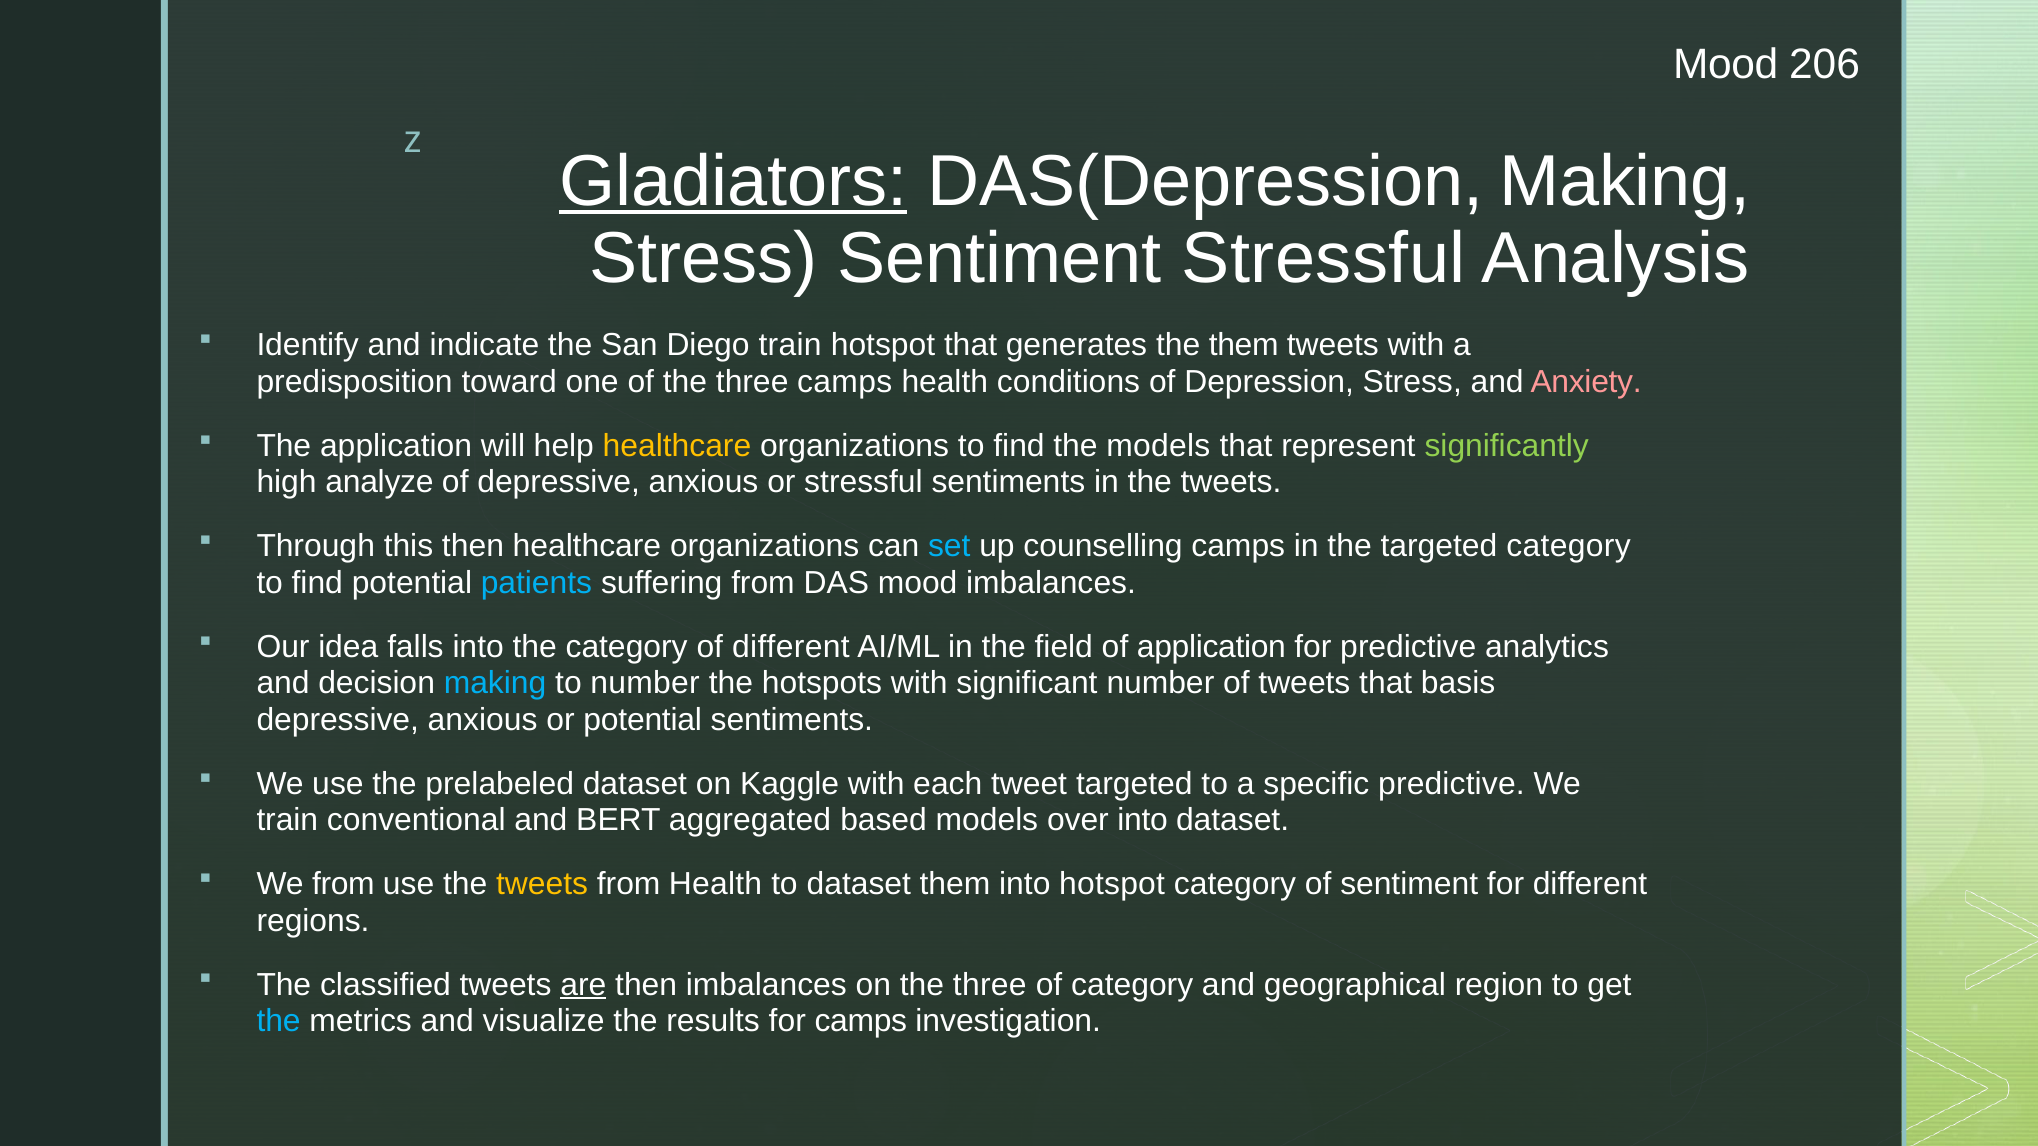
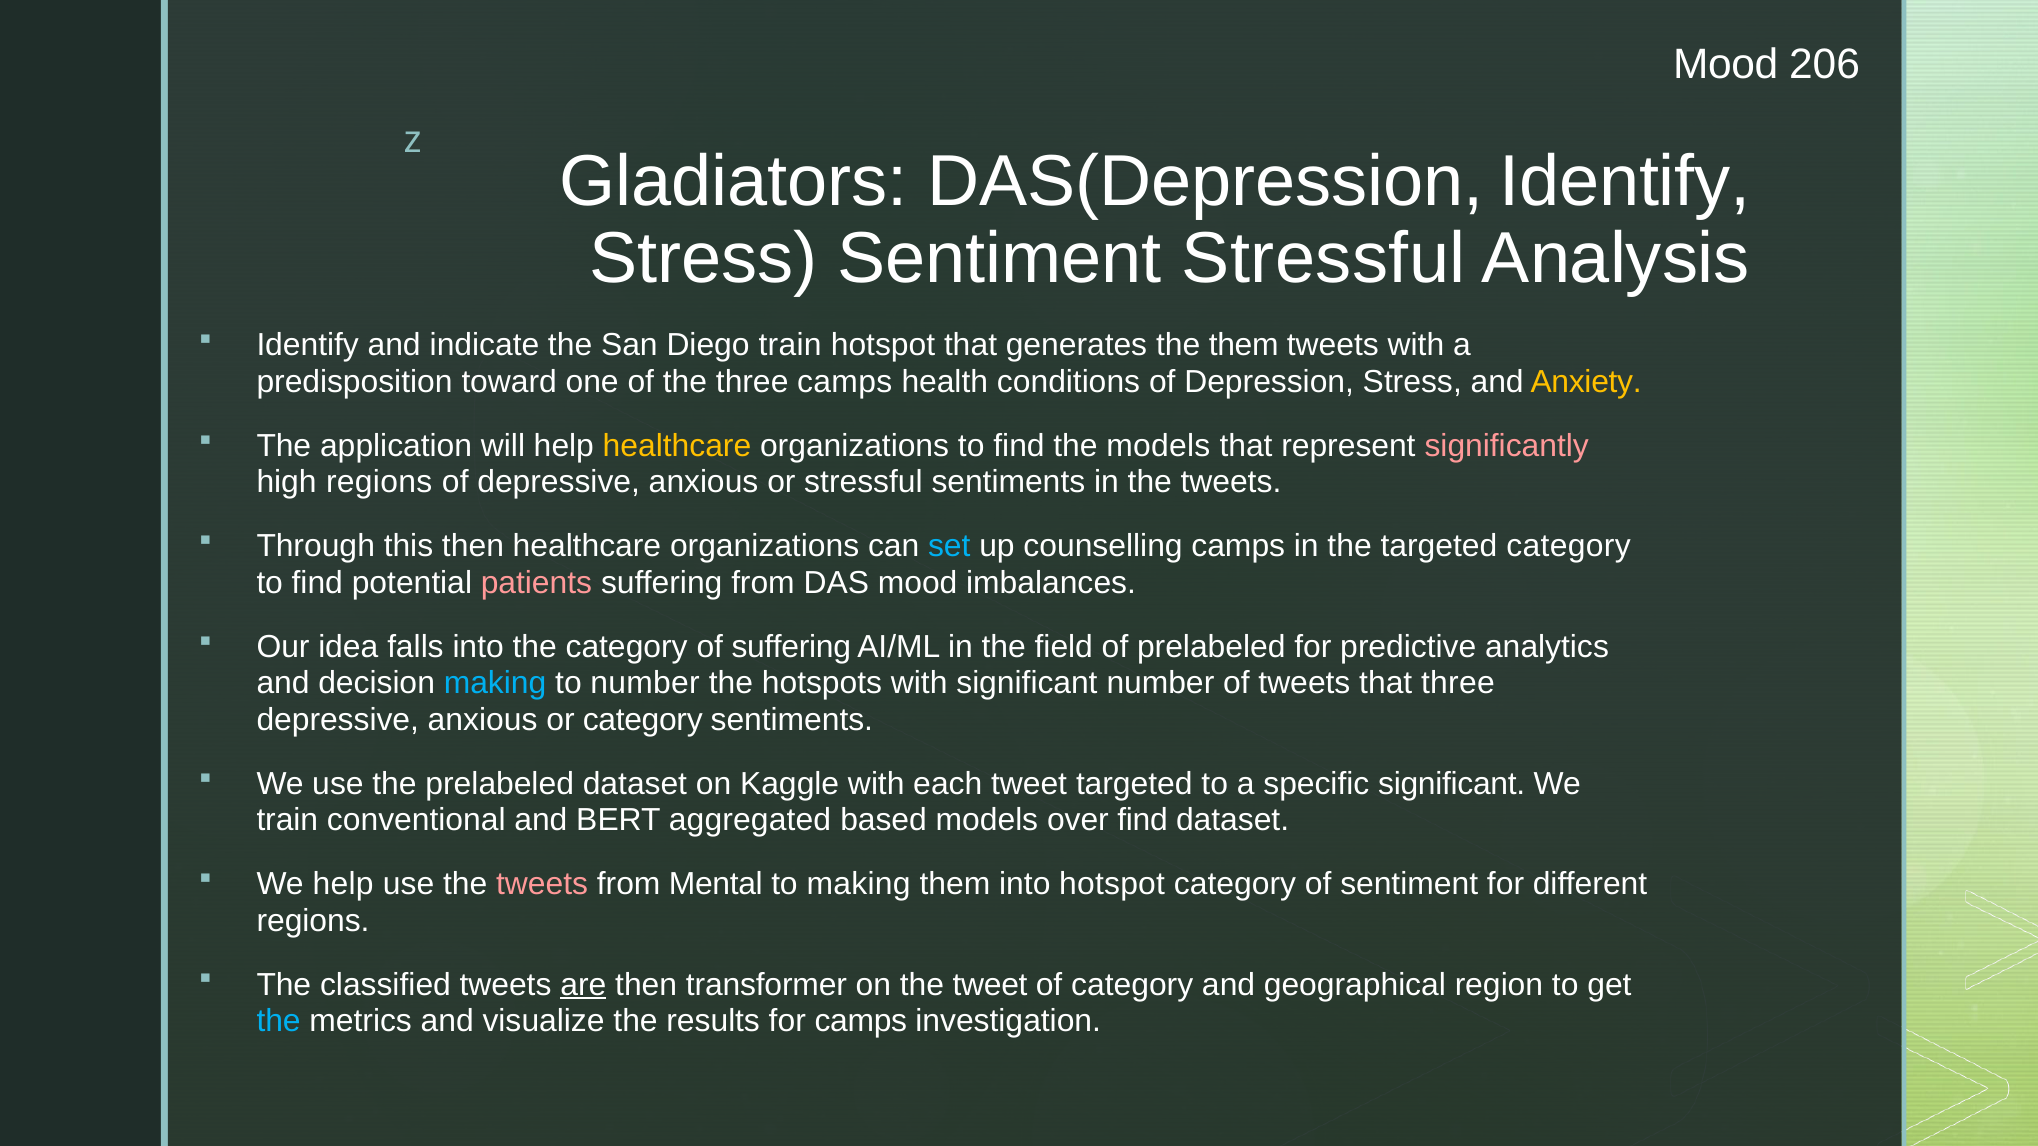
Gladiators underline: present -> none
DAS(Depression Making: Making -> Identify
Anxiety colour: pink -> yellow
significantly colour: light green -> pink
high analyze: analyze -> regions
patients colour: light blue -> pink
of different: different -> suffering
of application: application -> prelabeled
that basis: basis -> three
or potential: potential -> category
specific predictive: predictive -> significant
over into: into -> find
We from: from -> help
tweets at (542, 884) colour: yellow -> pink
from Health: Health -> Mental
to dataset: dataset -> making
then imbalances: imbalances -> transformer
on the three: three -> tweet
